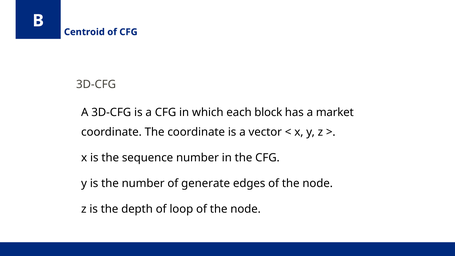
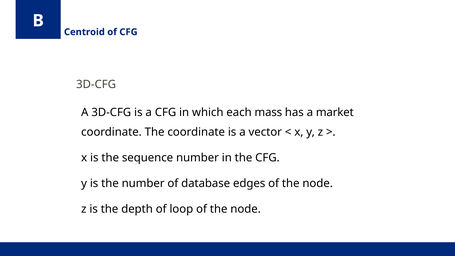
block: block -> mass
generate: generate -> database
